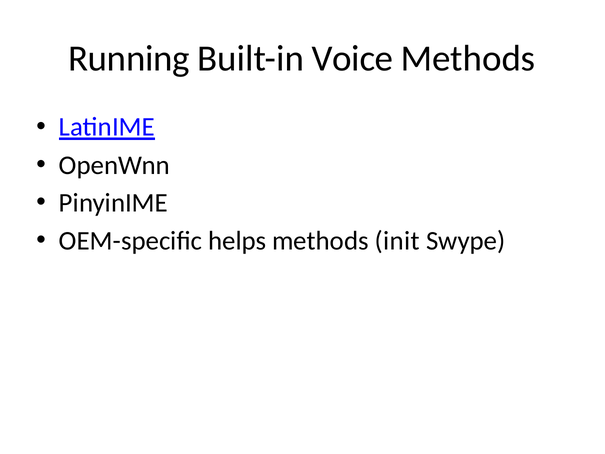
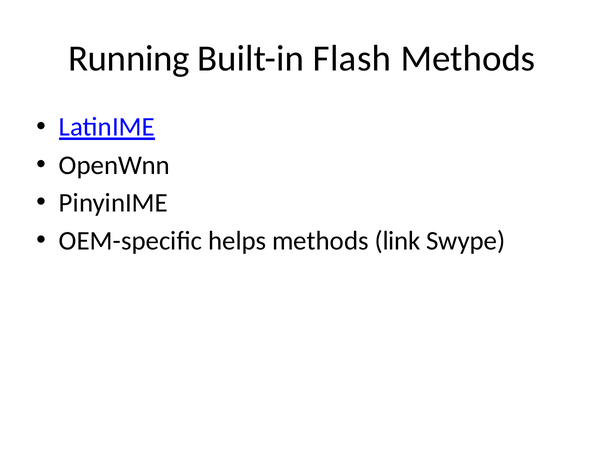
Voice: Voice -> Flash
init: init -> link
